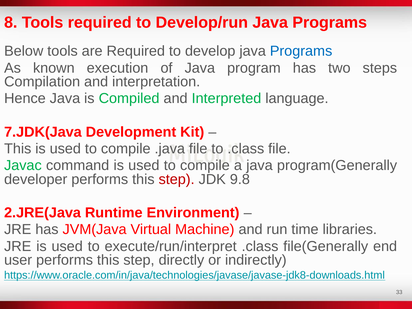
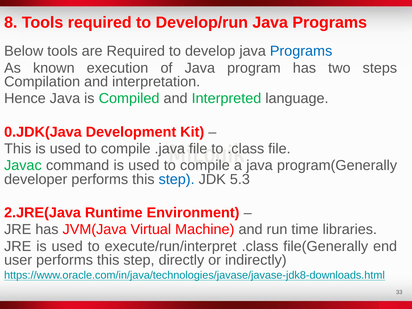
7.JDK(Java: 7.JDK(Java -> 0.JDK(Java
step at (177, 179) colour: red -> blue
9.8: 9.8 -> 5.3
